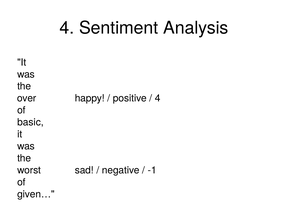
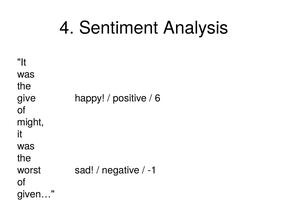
over: over -> give
4 at (158, 98): 4 -> 6
basic: basic -> might
